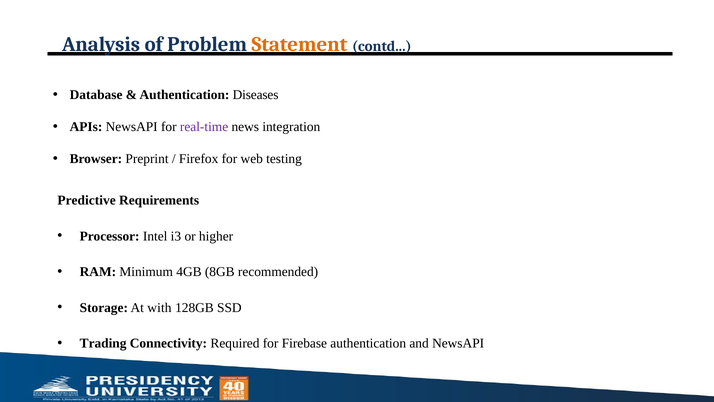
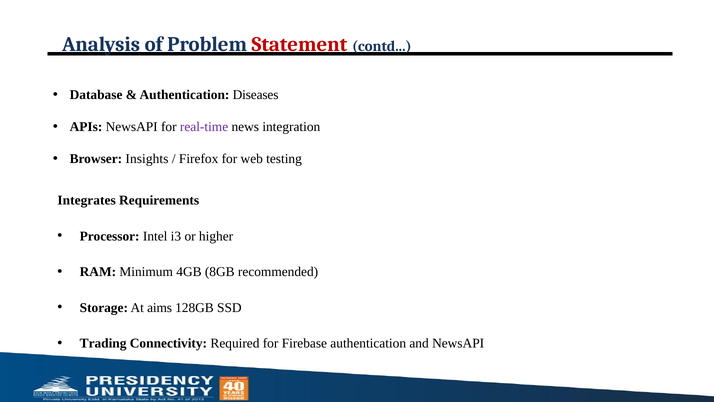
Statement colour: orange -> red
Preprint: Preprint -> Insights
Predictive: Predictive -> Integrates
with: with -> aims
